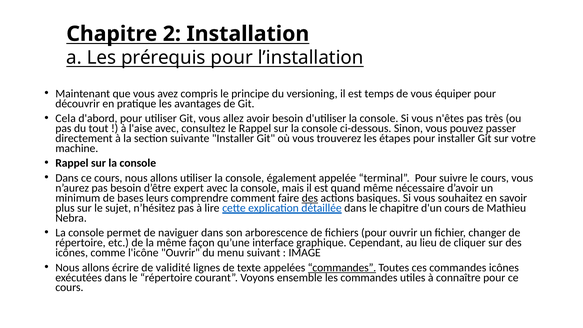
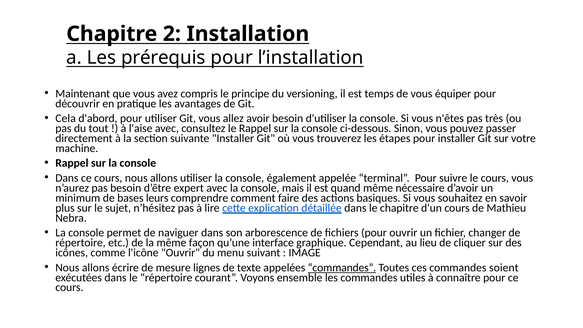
des at (310, 198) underline: present -> none
validité: validité -> mesure
commandes icônes: icônes -> soient
